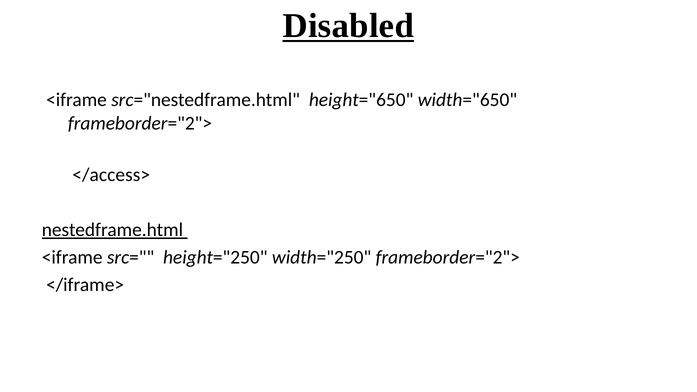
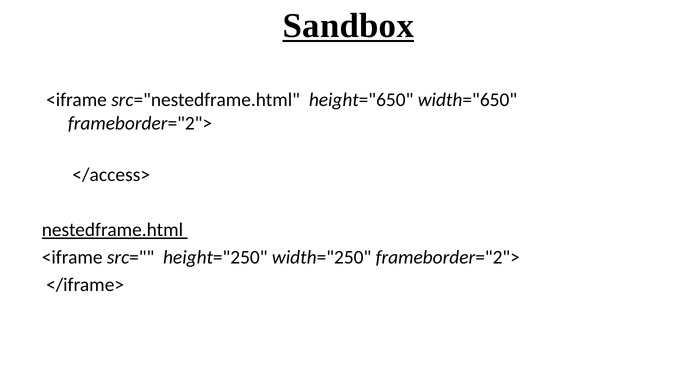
Disabled: Disabled -> Sandbox
